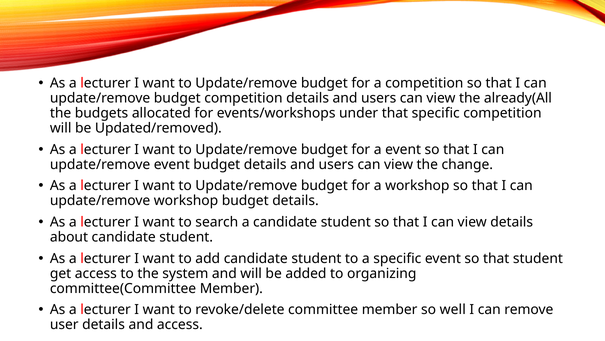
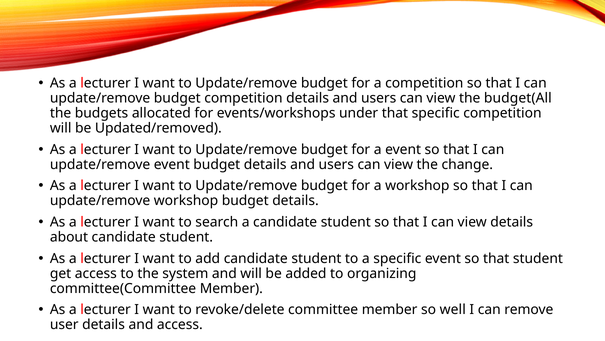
already(All: already(All -> budget(All
